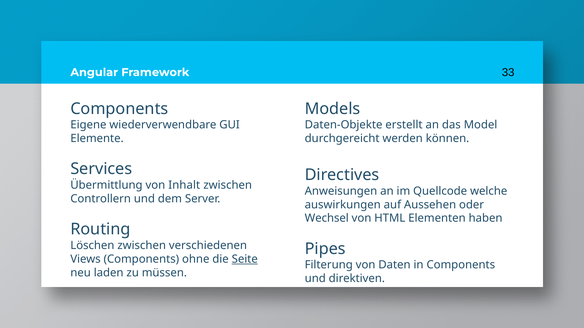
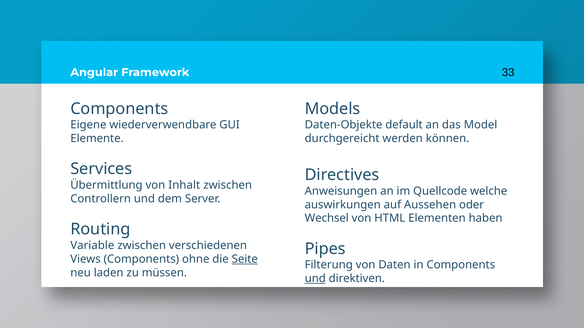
erstellt: erstellt -> default
Löschen: Löschen -> Variable
und at (315, 279) underline: none -> present
